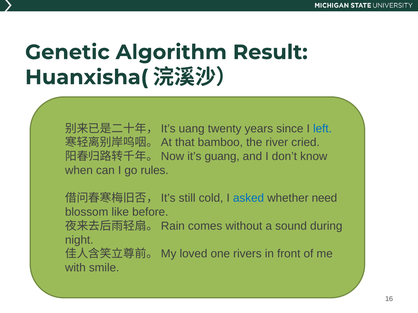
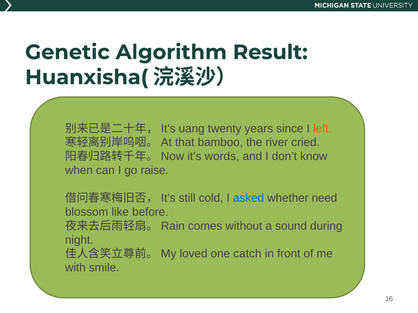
left colour: blue -> orange
guang: guang -> words
rules: rules -> raise
rivers: rivers -> catch
